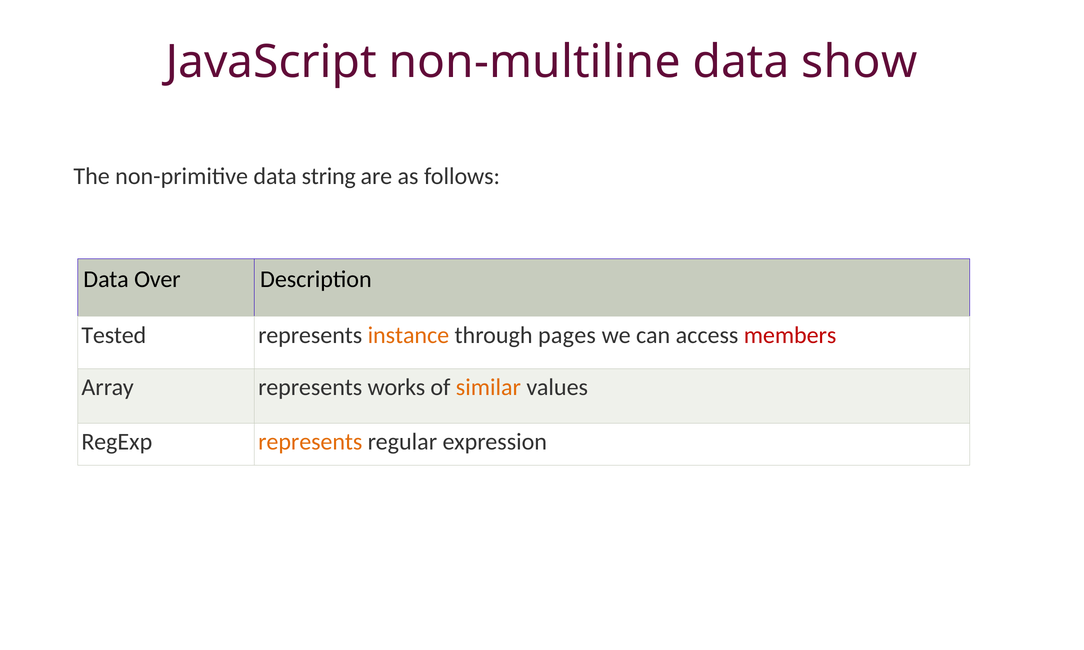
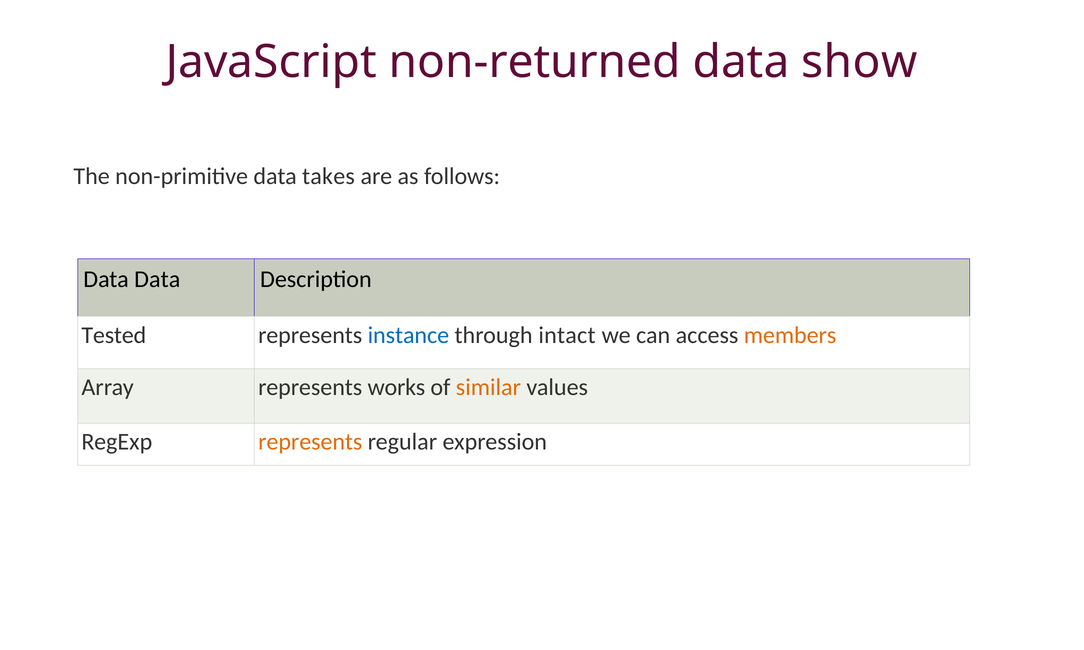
non-multiline: non-multiline -> non-returned
string: string -> takes
Data Over: Over -> Data
instance colour: orange -> blue
pages: pages -> intact
members colour: red -> orange
